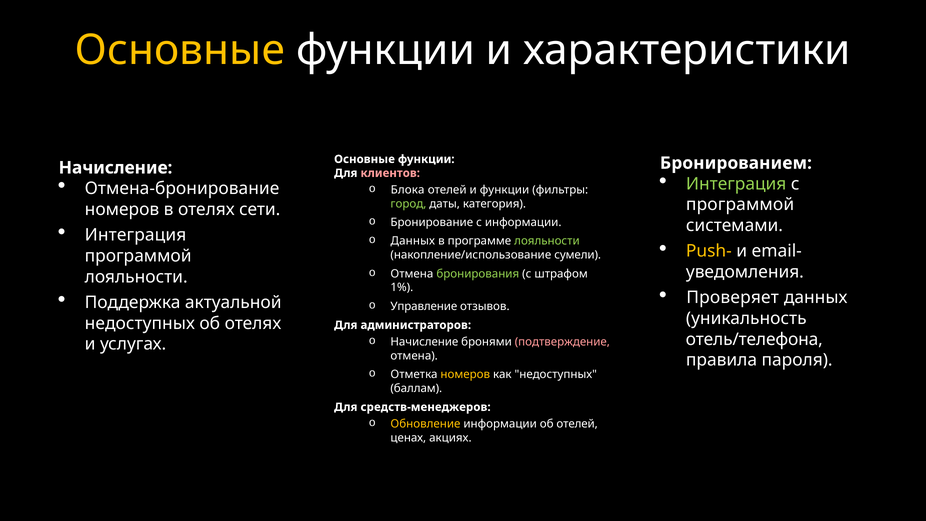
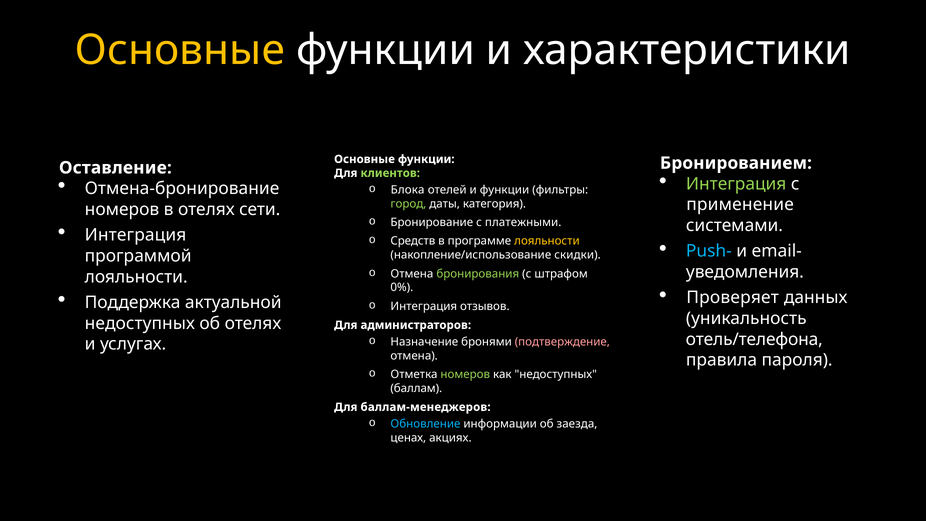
Начисление at (116, 168): Начисление -> Оставление
клиентов colour: pink -> light green
программой at (740, 205): программой -> применение
с информации: информации -> платежными
Данных at (413, 241): Данных -> Средств
лояльности at (547, 241) colour: light green -> yellow
Push- colour: yellow -> light blue
сумели: сумели -> скидки
1%: 1% -> 0%
Управление at (424, 306): Управление -> Интеграция
Начисление at (424, 342): Начисление -> Назначение
номеров at (465, 374) colour: yellow -> light green
средств-менеджеров: средств-менеджеров -> баллам-менеджеров
Обновление colour: yellow -> light blue
об отелей: отелей -> заезда
